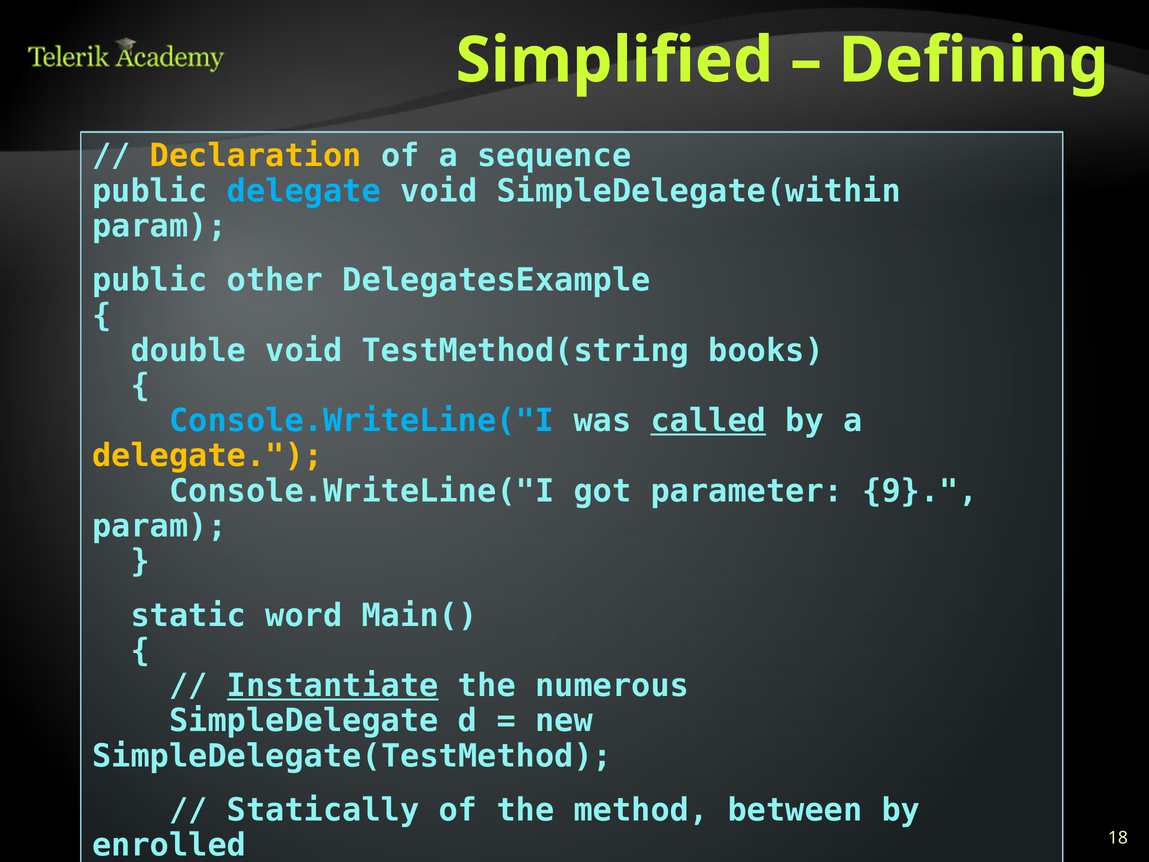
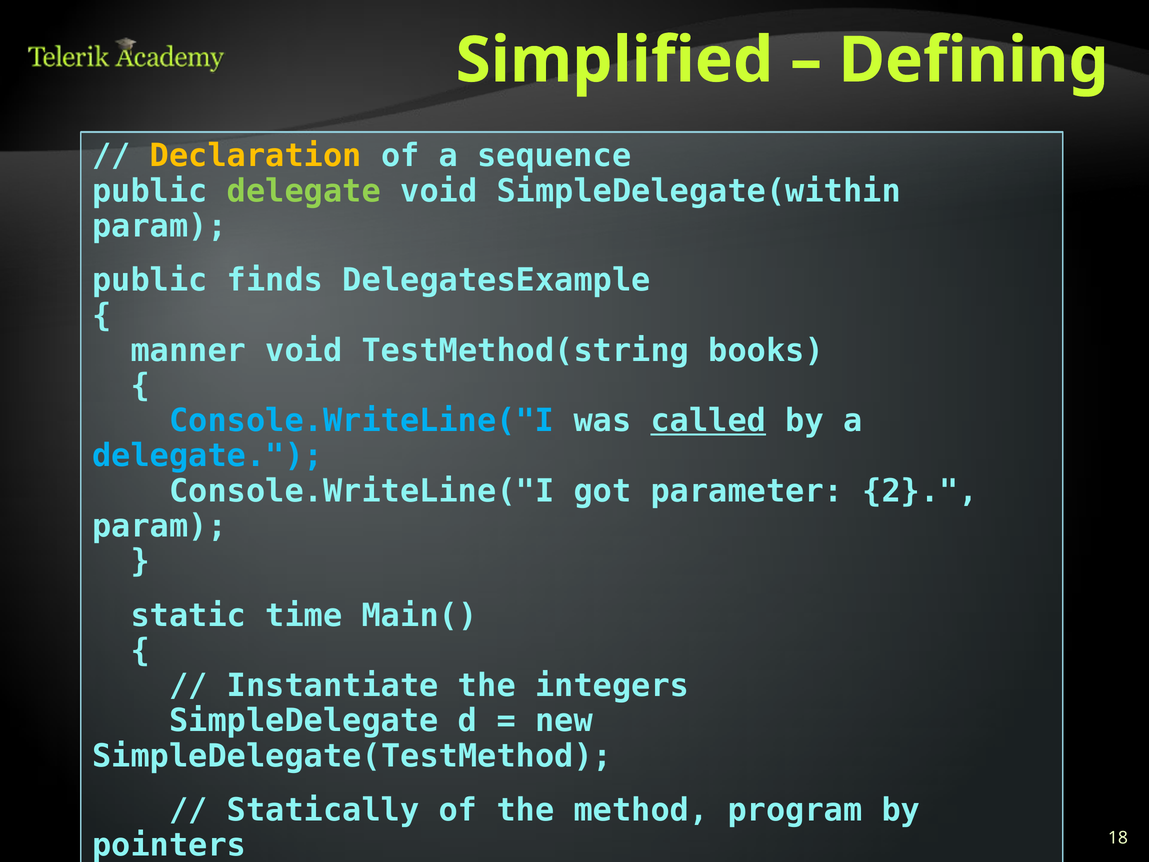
delegate at (304, 191) colour: light blue -> light green
other: other -> finds
double: double -> manner
delegate at (208, 456) colour: yellow -> light blue
9: 9 -> 2
word: word -> time
Instantiate underline: present -> none
numerous: numerous -> integers
between: between -> program
enrolled: enrolled -> pointers
